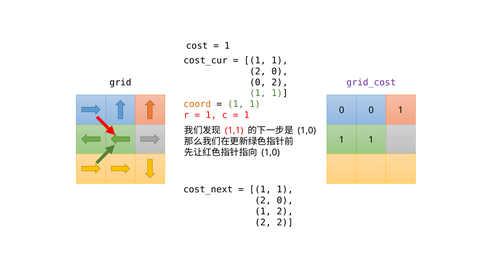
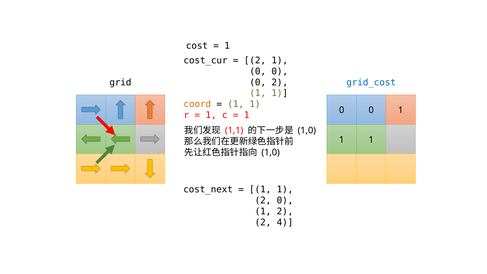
1 at (255, 60): 1 -> 2
2 at (258, 71): 2 -> 0
grid_cost colour: purple -> blue
2 at (285, 222): 2 -> 4
